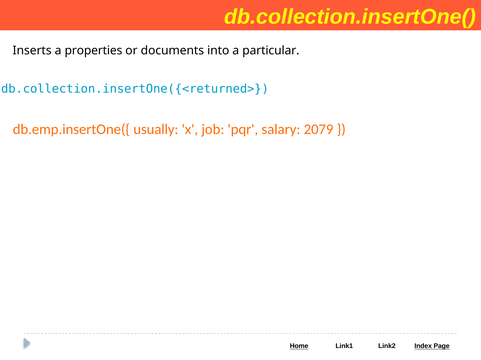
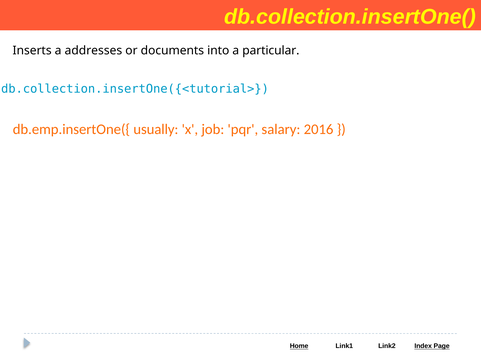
properties: properties -> addresses
db.collection.insertOne({<returned>: db.collection.insertOne({<returned> -> db.collection.insertOne({<tutorial>
2079: 2079 -> 2016
